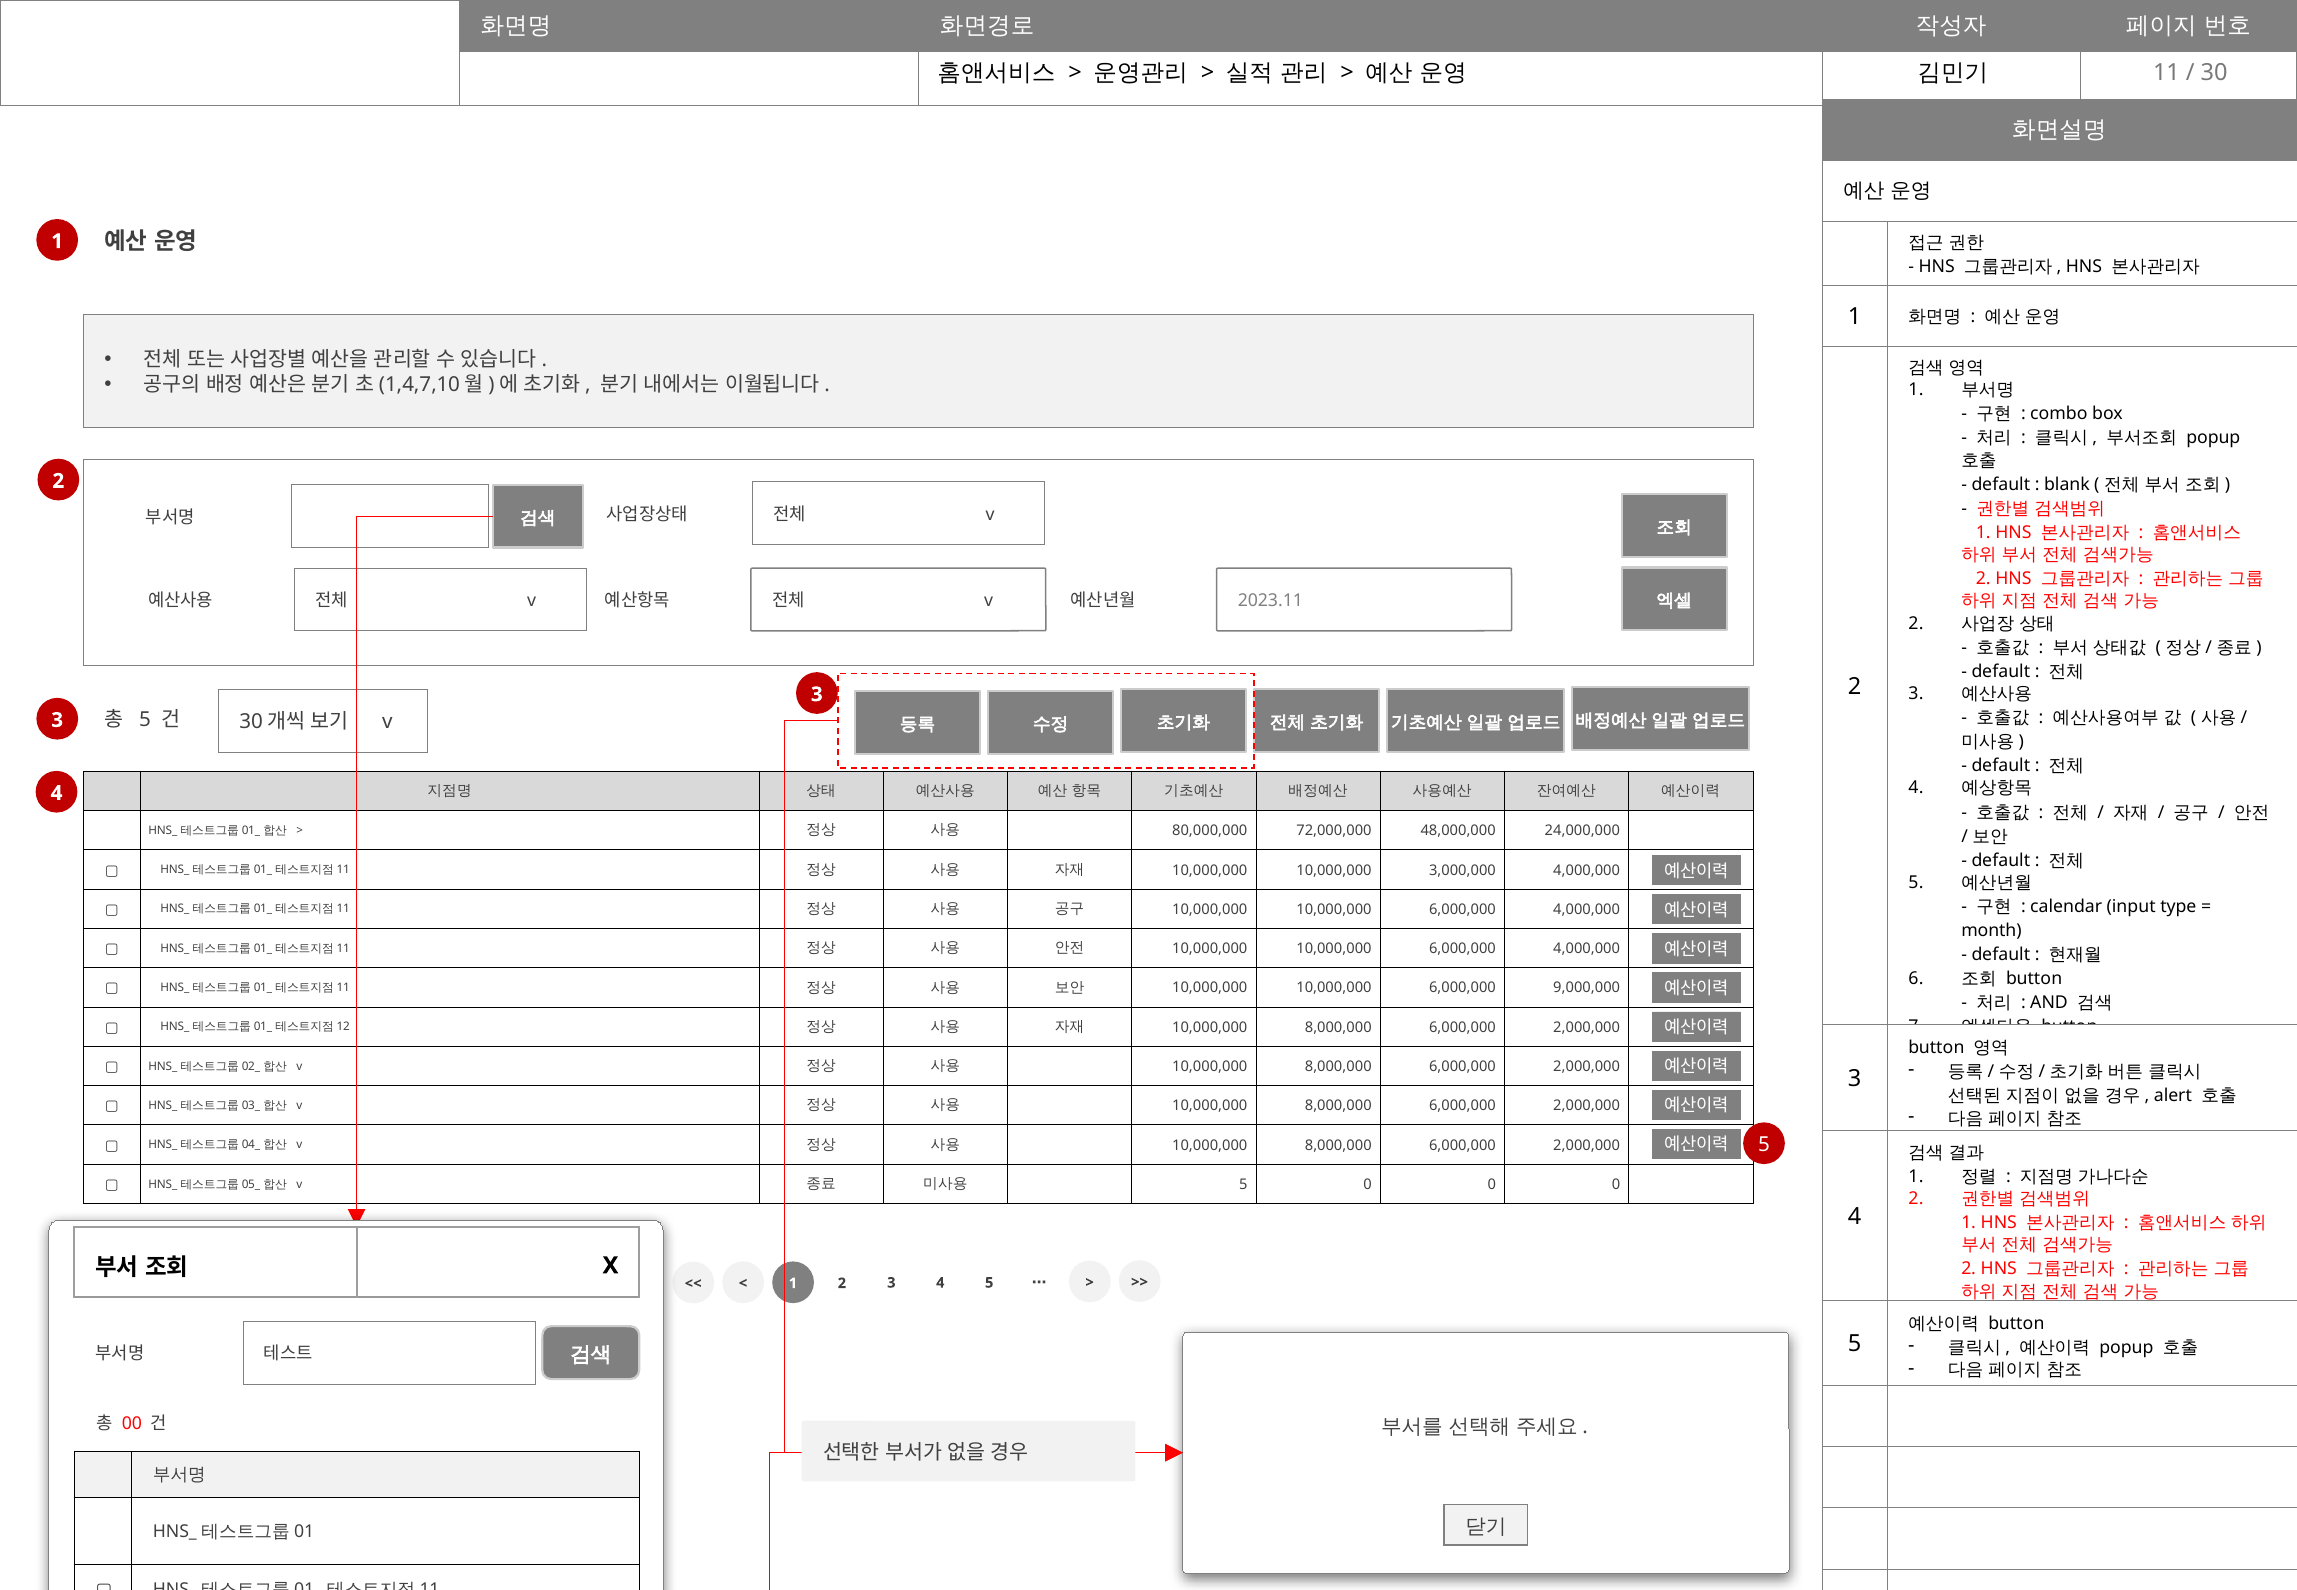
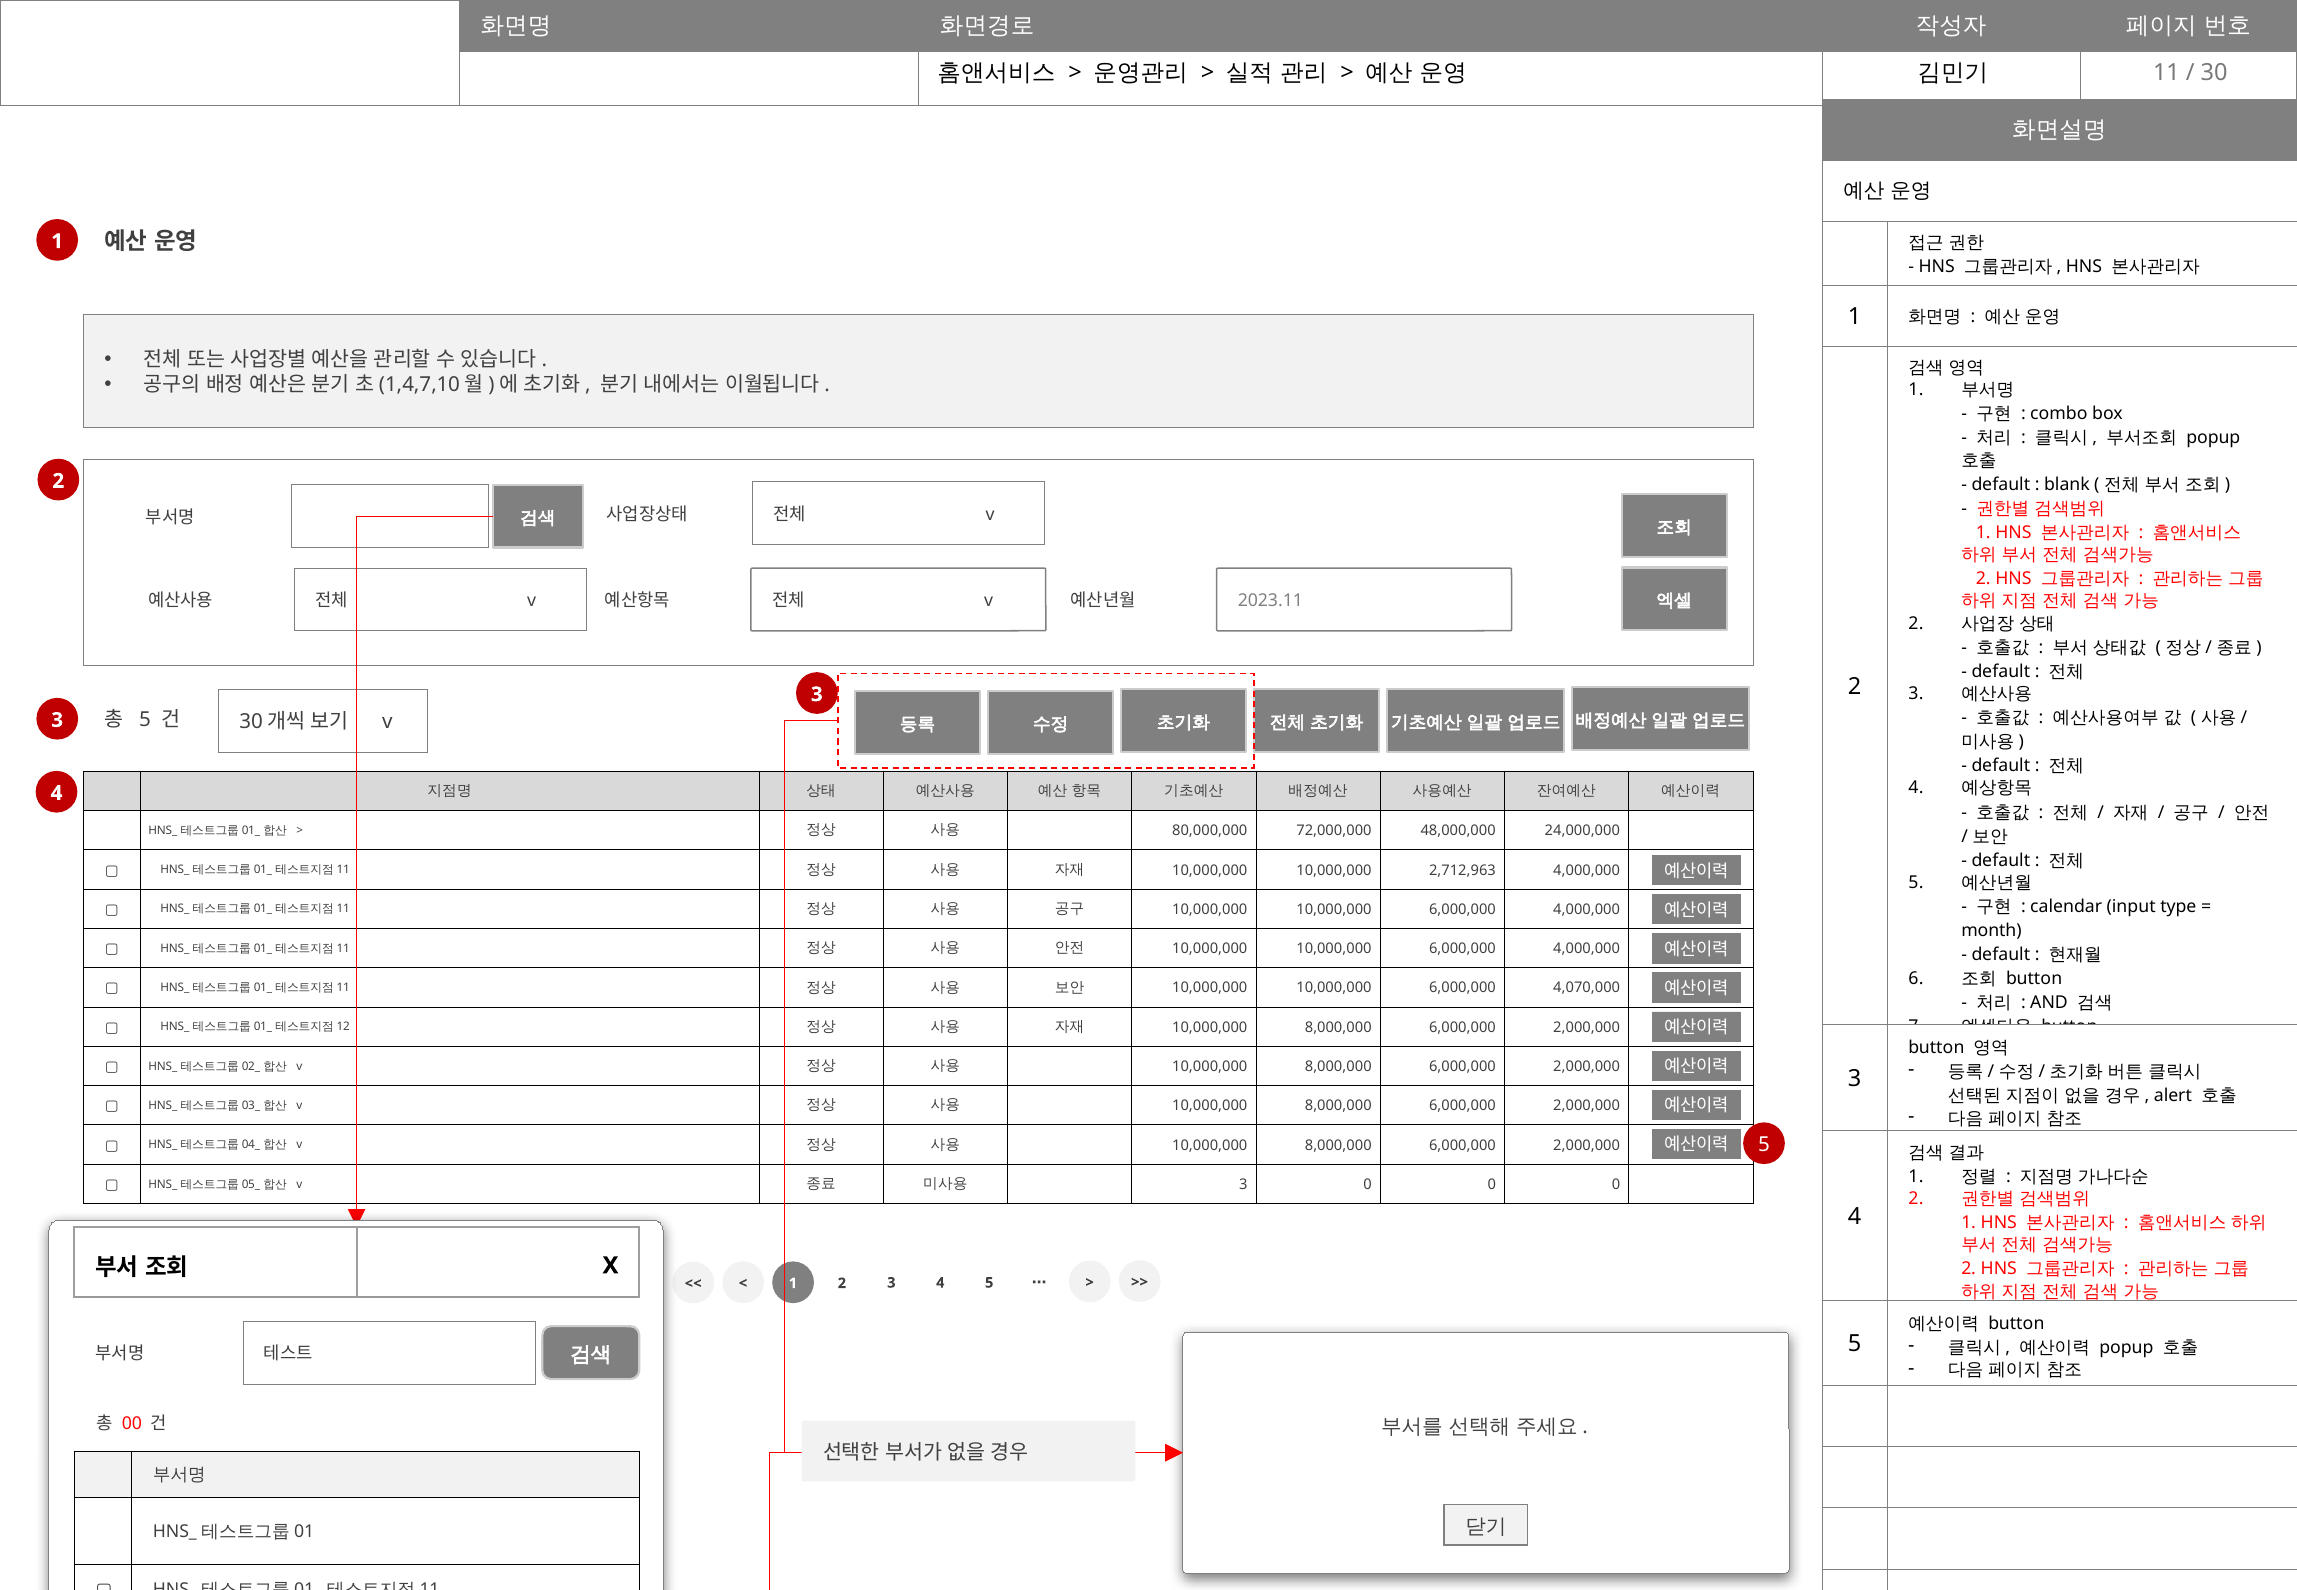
3,000,000: 3,000,000 -> 2,712,963
9,000,000: 9,000,000 -> 4,070,000
5 at (1243, 1185): 5 -> 3
